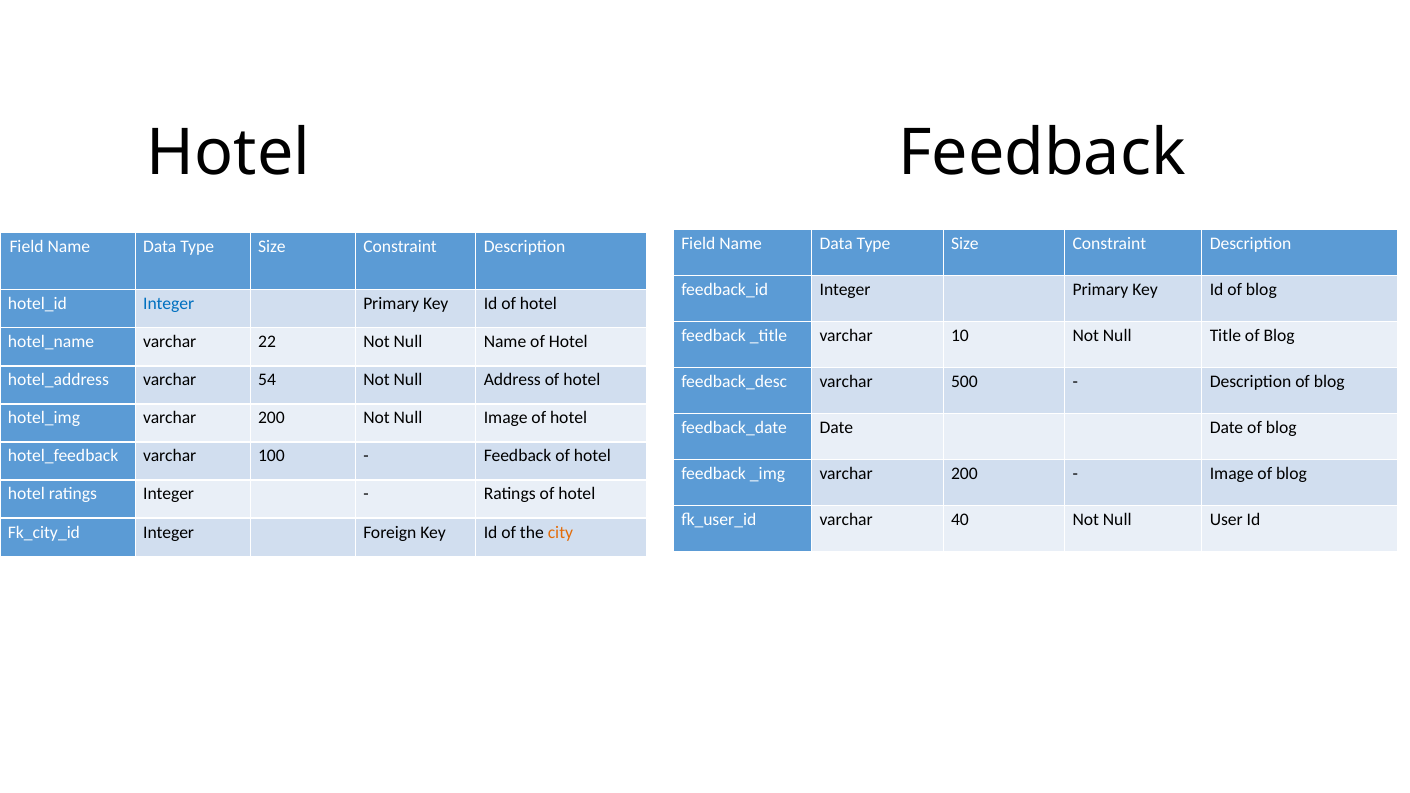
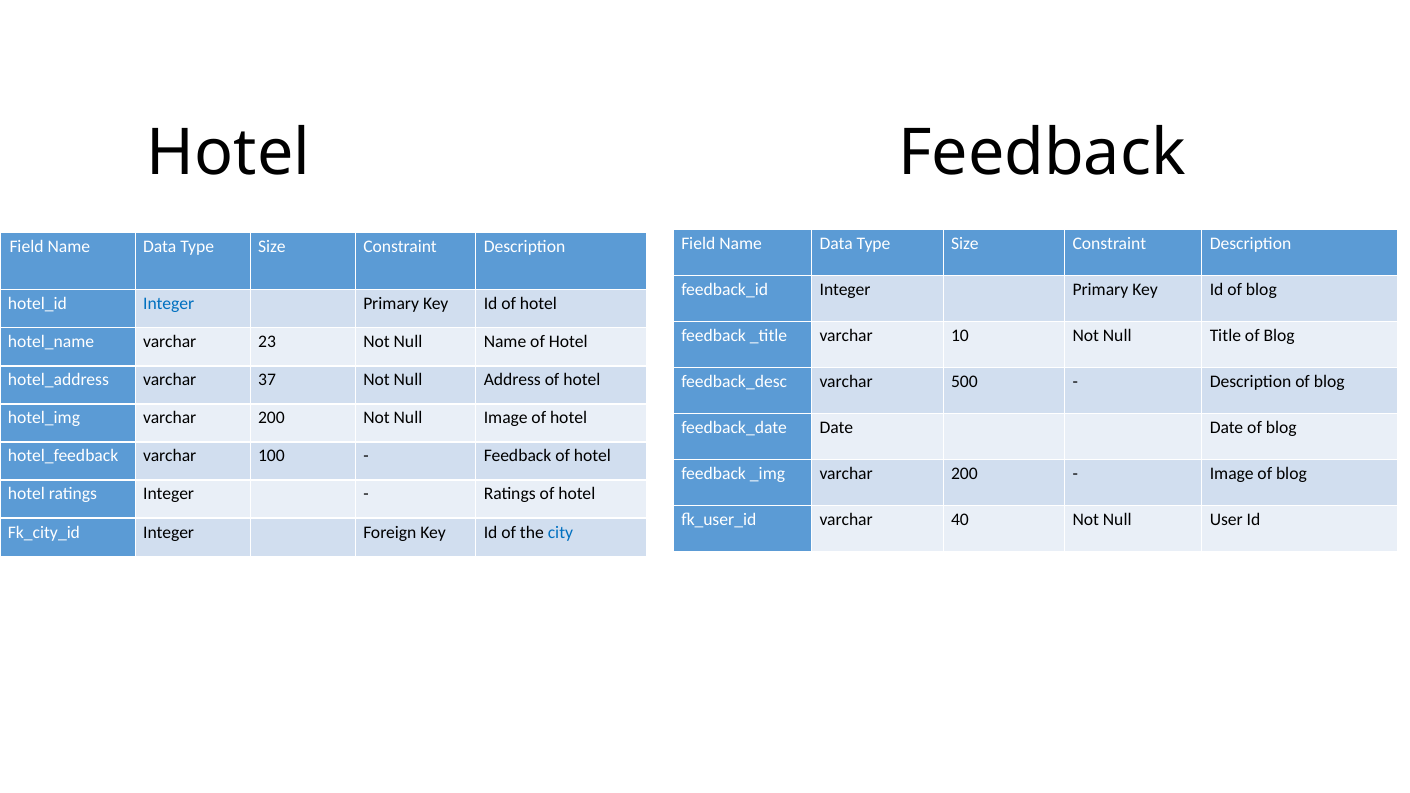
22: 22 -> 23
54: 54 -> 37
city colour: orange -> blue
